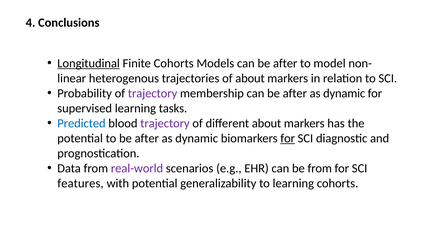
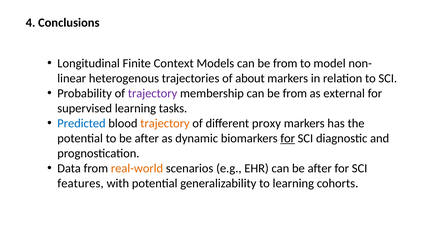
Longitudinal underline: present -> none
Finite Cohorts: Cohorts -> Context
Models can be after: after -> from
membership can be after: after -> from
dynamic at (344, 93): dynamic -> external
trajectory at (165, 123) colour: purple -> orange
different about: about -> proxy
real-world colour: purple -> orange
can be from: from -> after
